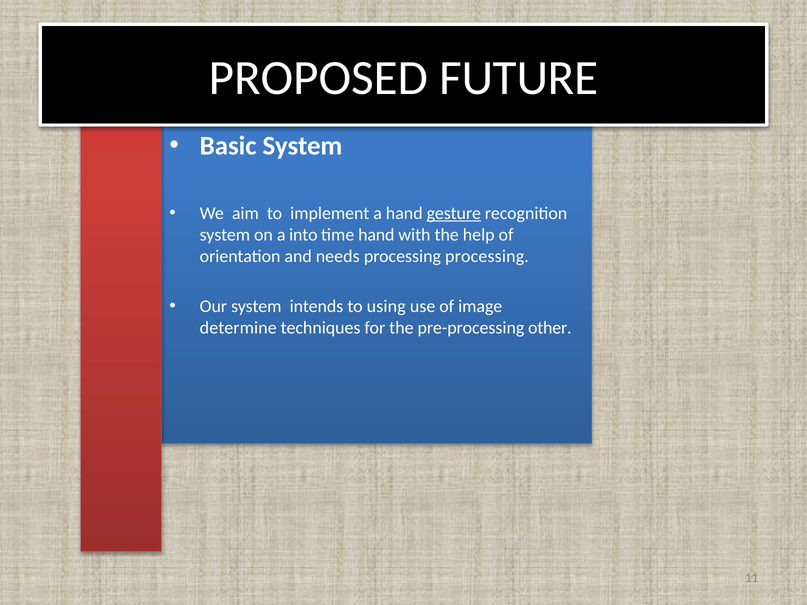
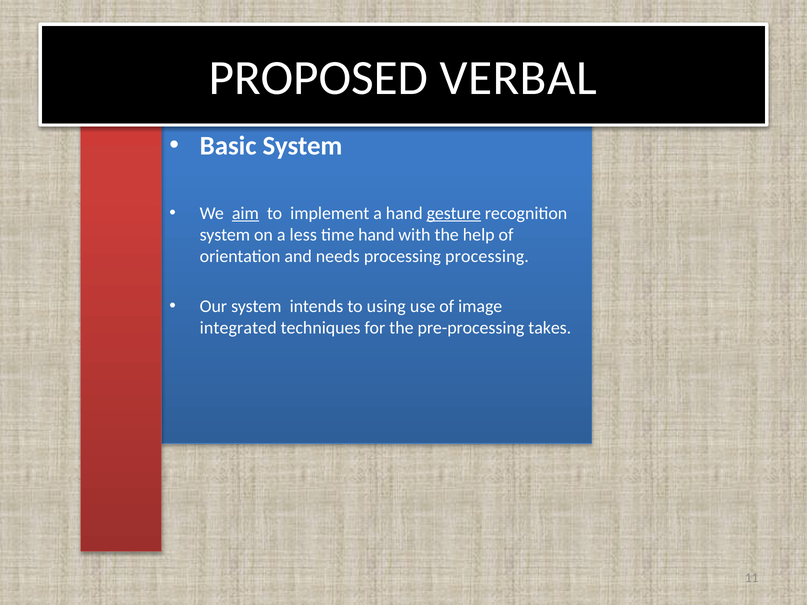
FUTURE: FUTURE -> VERBAL
aim underline: none -> present
into: into -> less
determine: determine -> integrated
other: other -> takes
